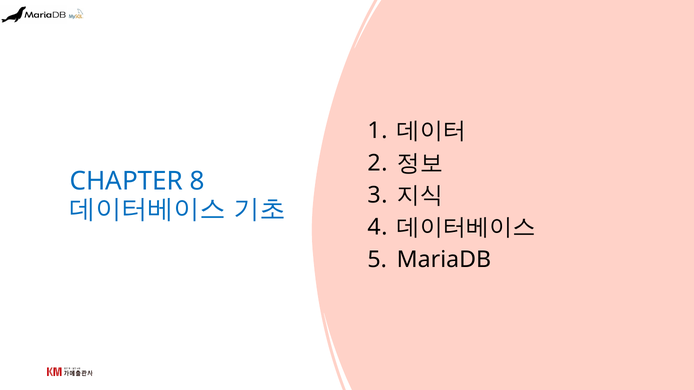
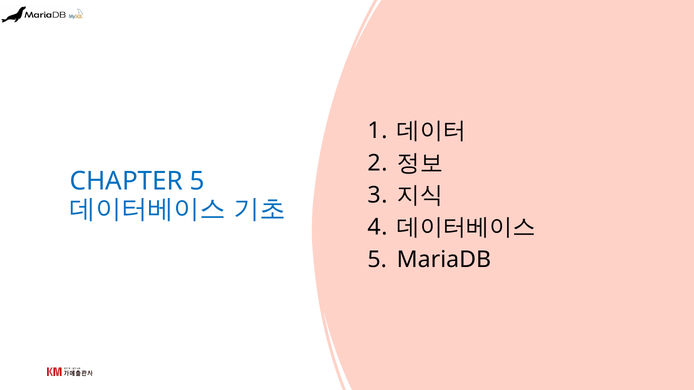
CHAPTER 8: 8 -> 5
